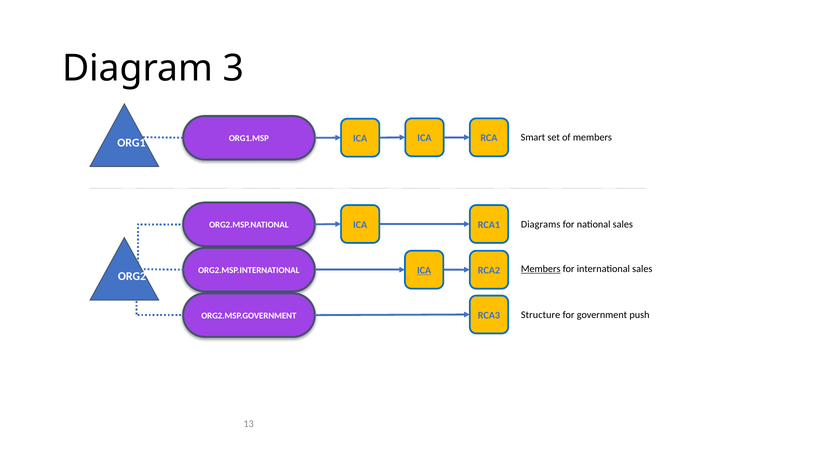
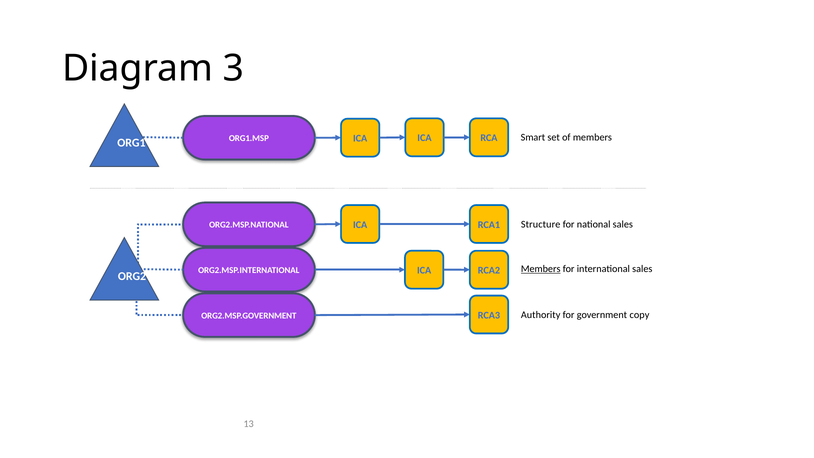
Diagrams: Diagrams -> Structure
ICA at (424, 270) underline: present -> none
Structure: Structure -> Authority
push: push -> copy
